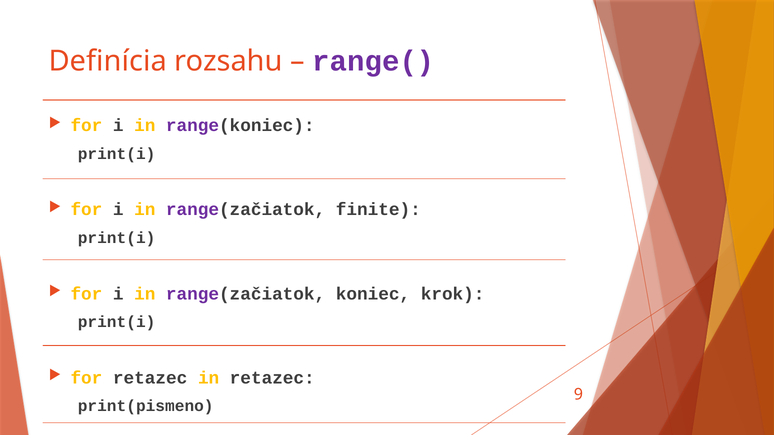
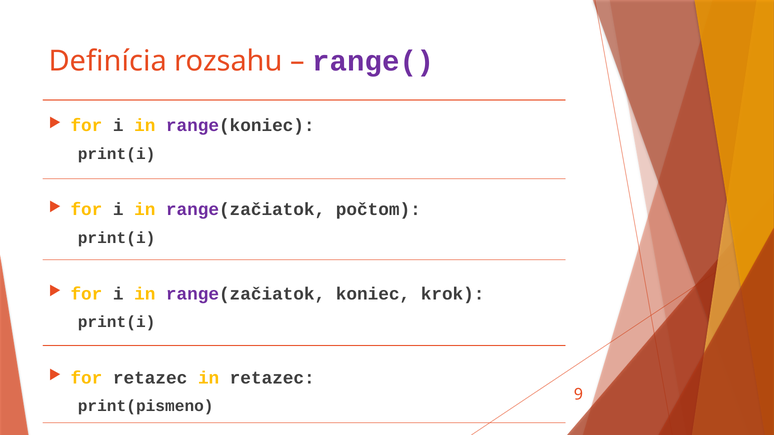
finite: finite -> počtom
